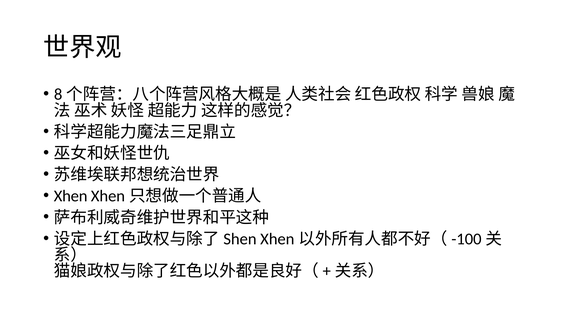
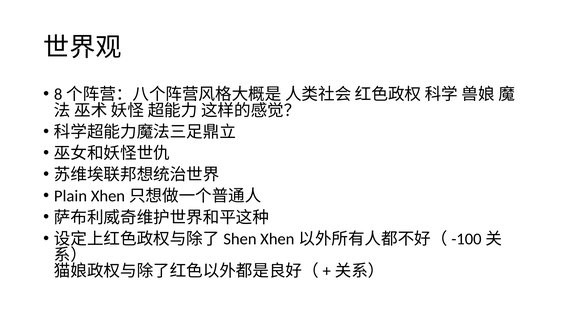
Xhen: Xhen -> Plain
